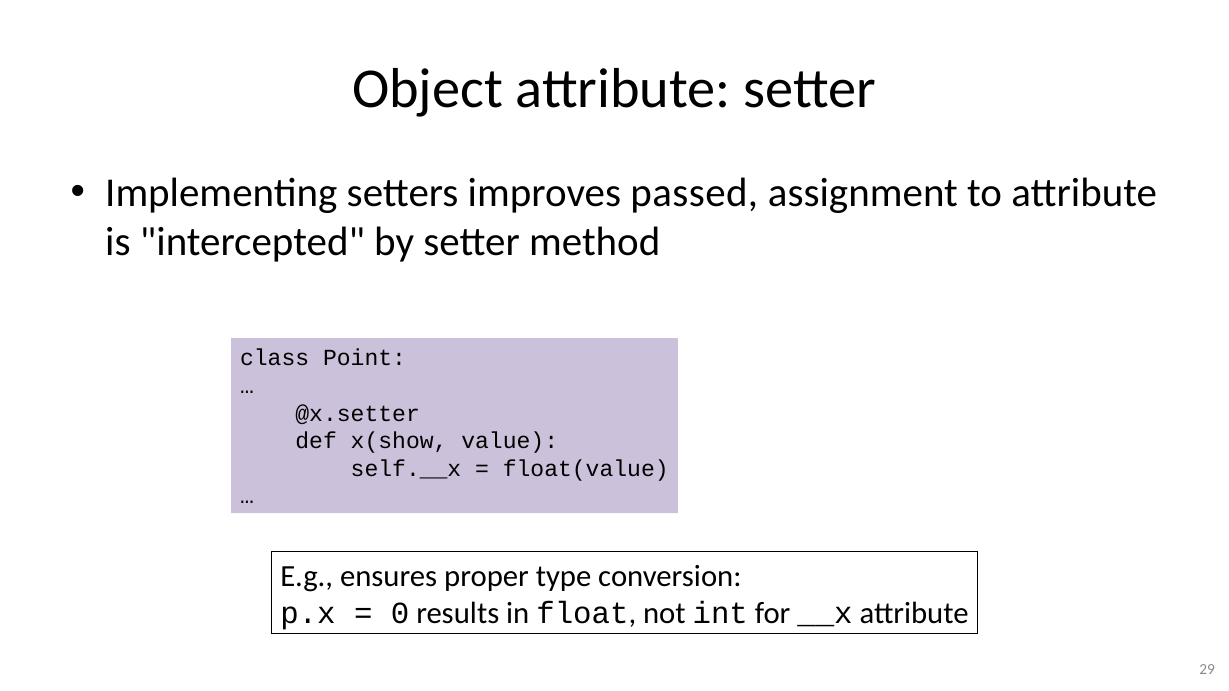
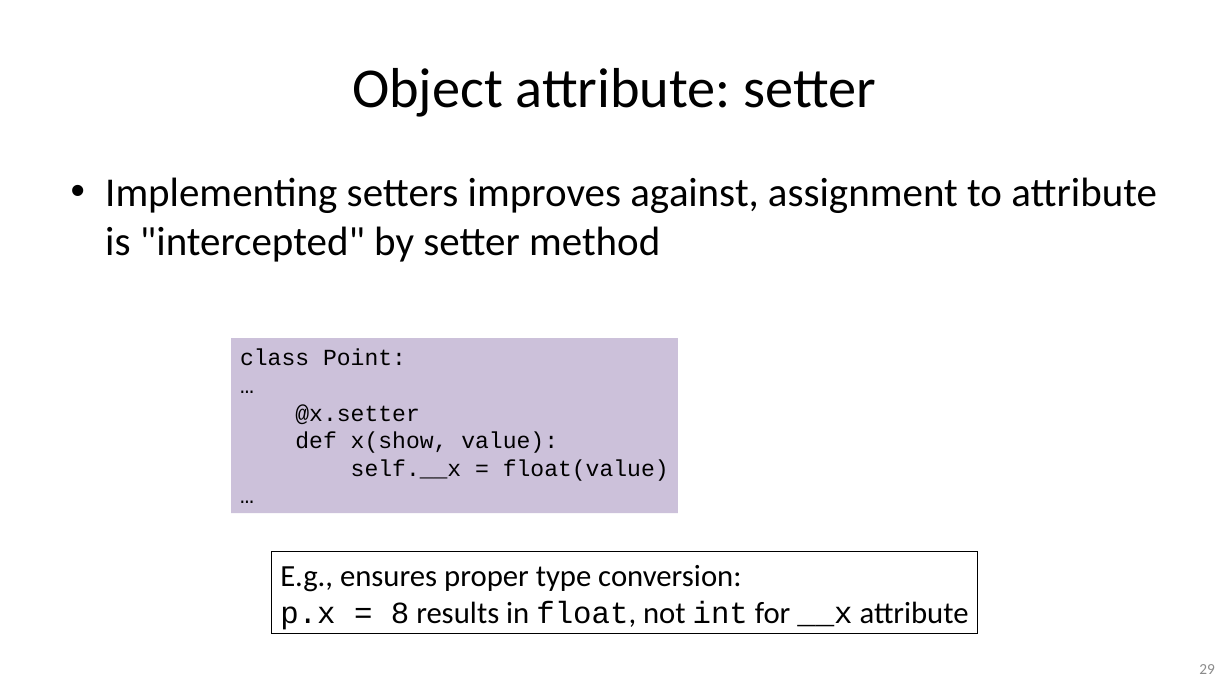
passed: passed -> against
0: 0 -> 8
